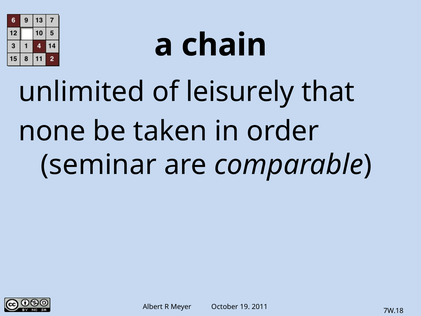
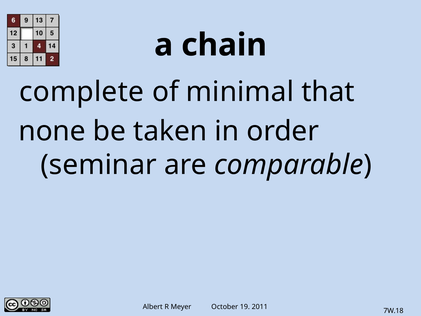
unlimited: unlimited -> complete
leisurely: leisurely -> minimal
